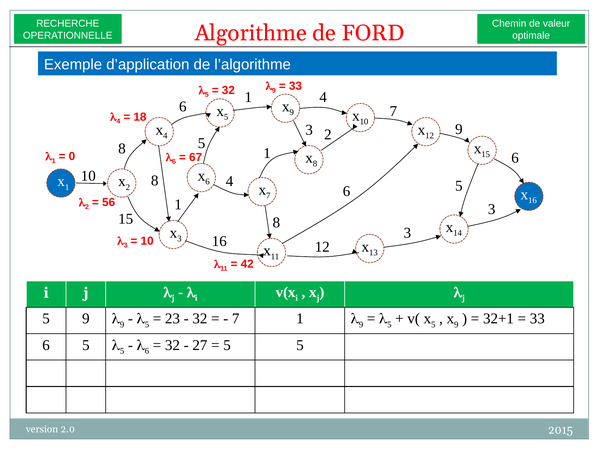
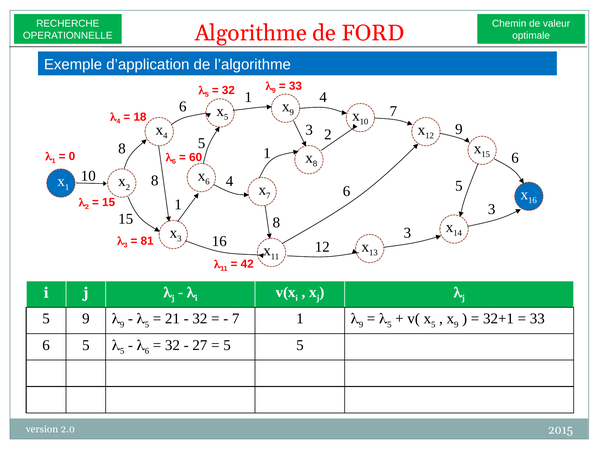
67: 67 -> 60
56 at (109, 202): 56 -> 15
10 at (147, 241): 10 -> 81
23: 23 -> 21
